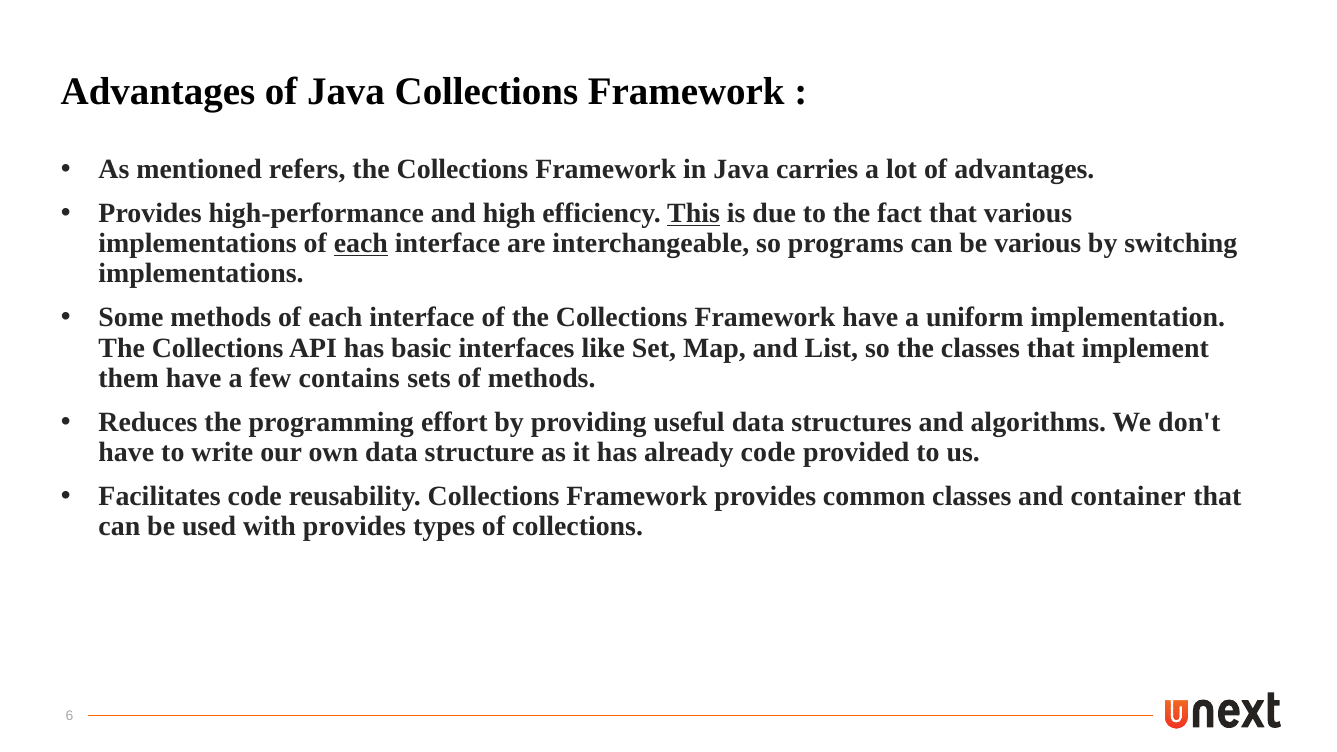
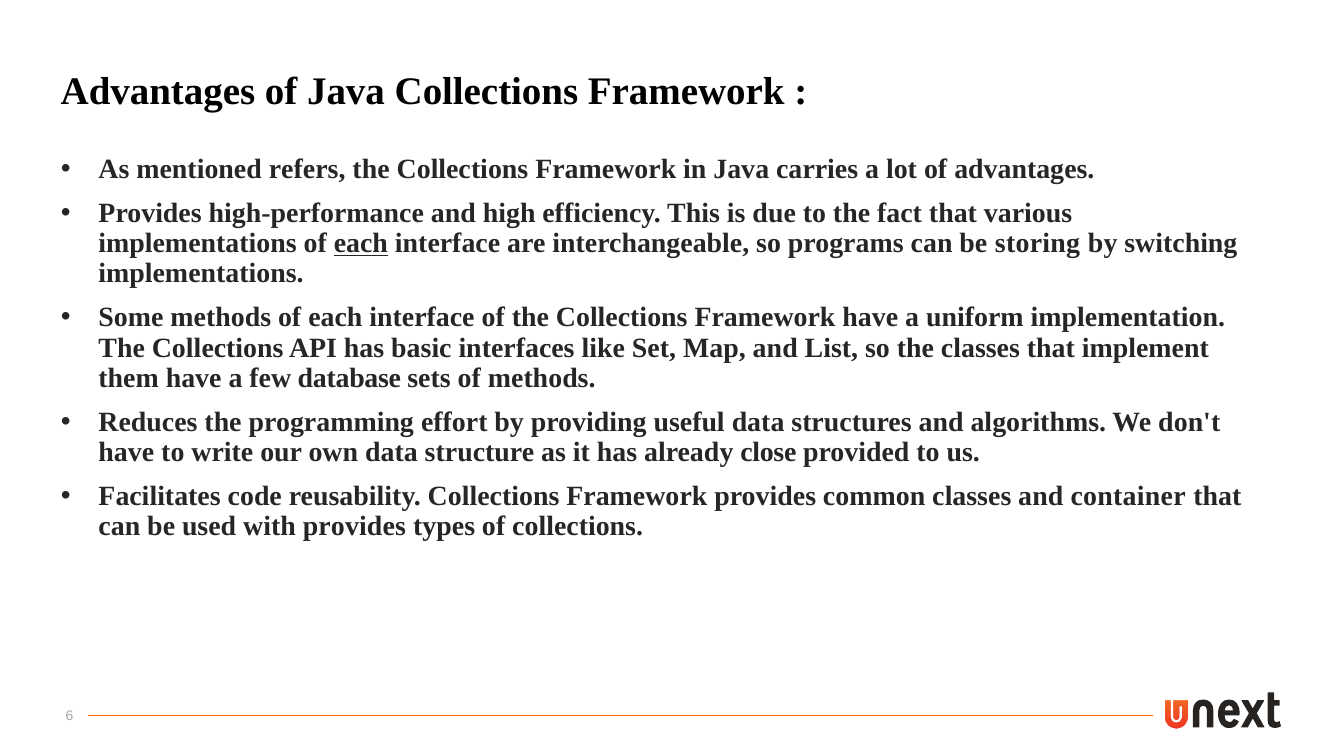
This underline: present -> none
be various: various -> storing
contains: contains -> database
already code: code -> close
